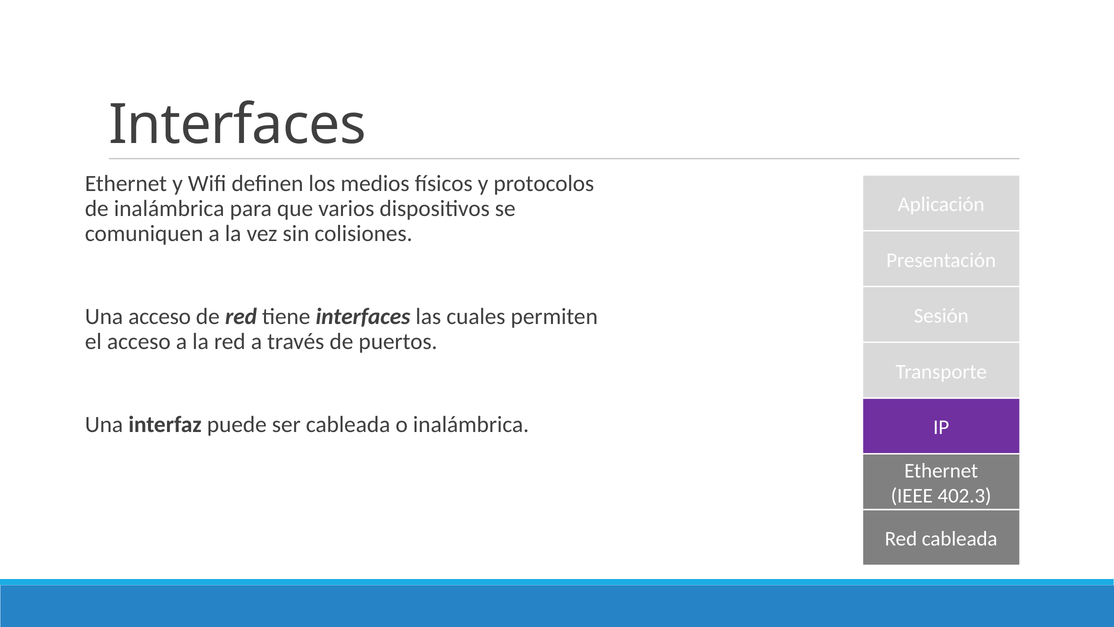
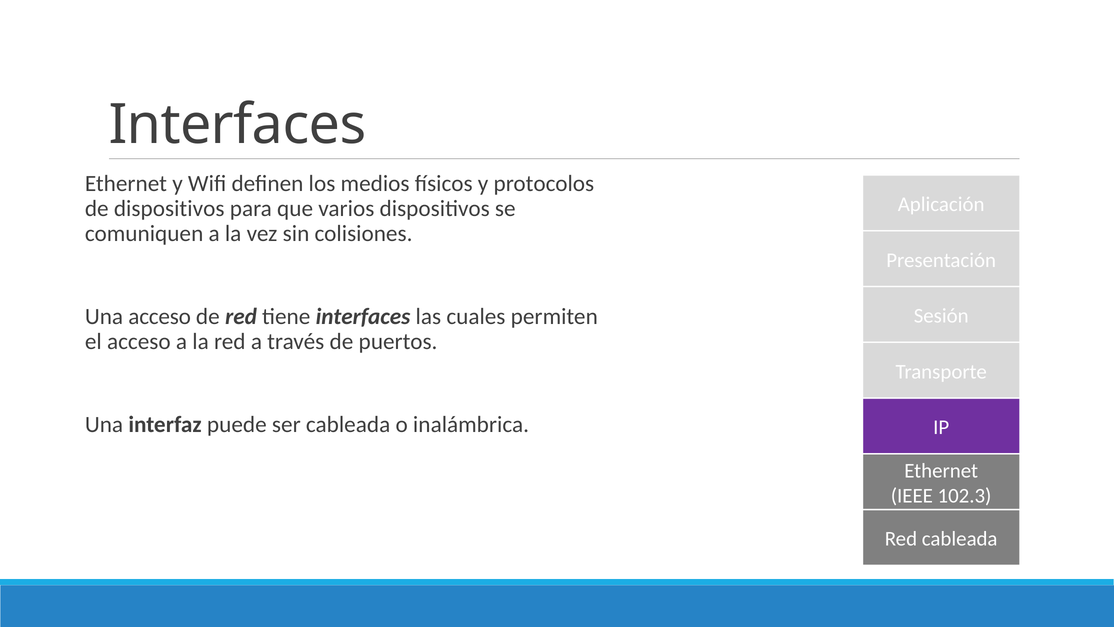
de inalámbrica: inalámbrica -> dispositivos
402.3: 402.3 -> 102.3
